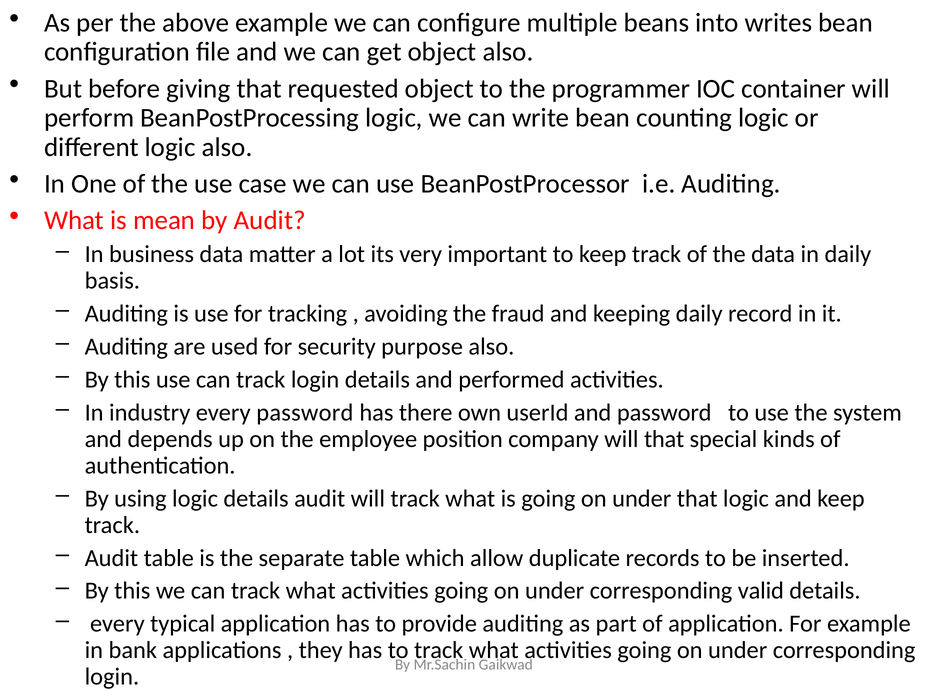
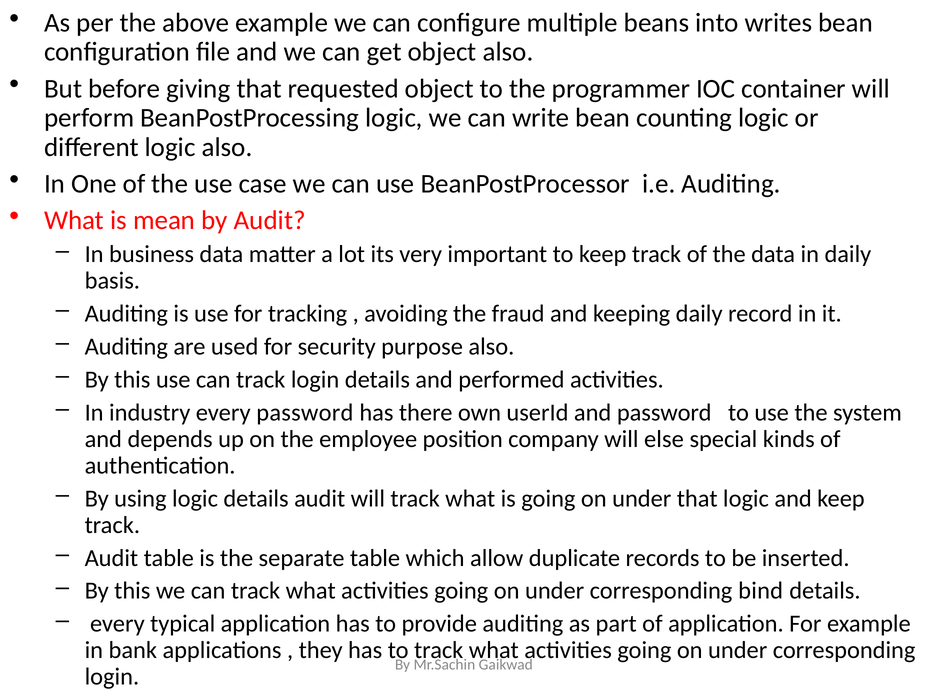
will that: that -> else
valid: valid -> bind
